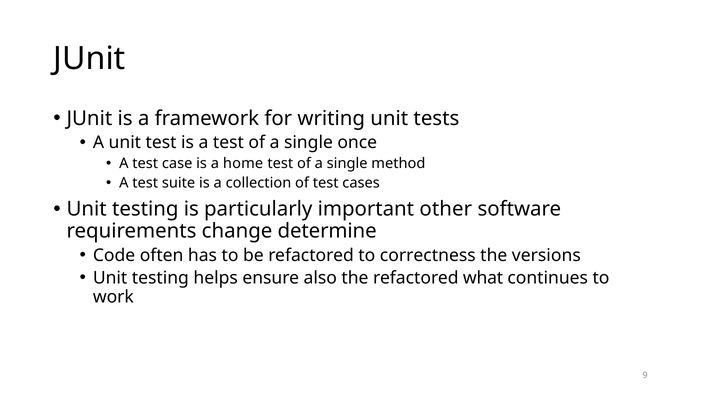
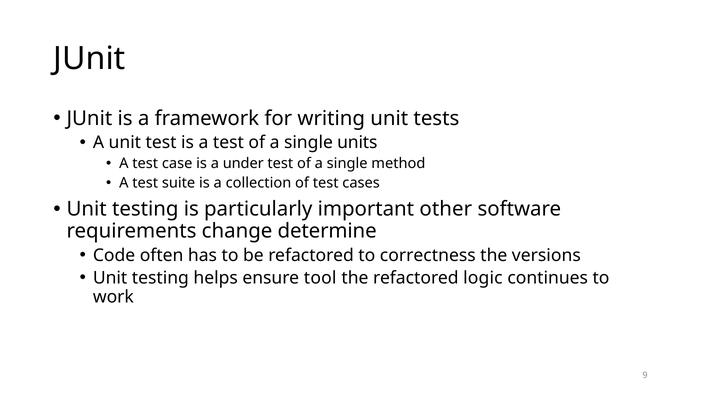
once: once -> units
home: home -> under
also: also -> tool
what: what -> logic
